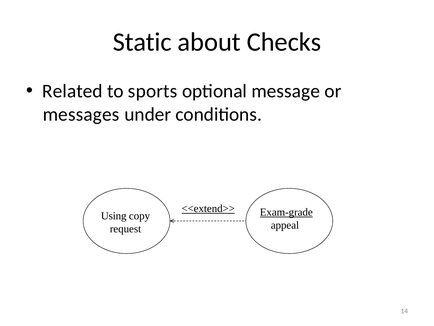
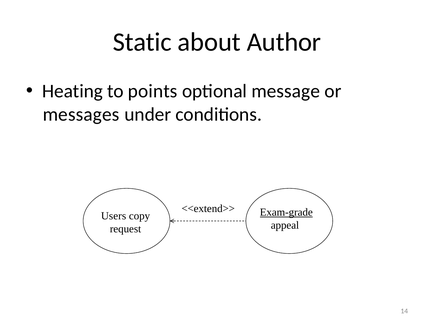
Checks: Checks -> Author
Related: Related -> Heating
sports: sports -> points
<<extend>> underline: present -> none
Using: Using -> Users
